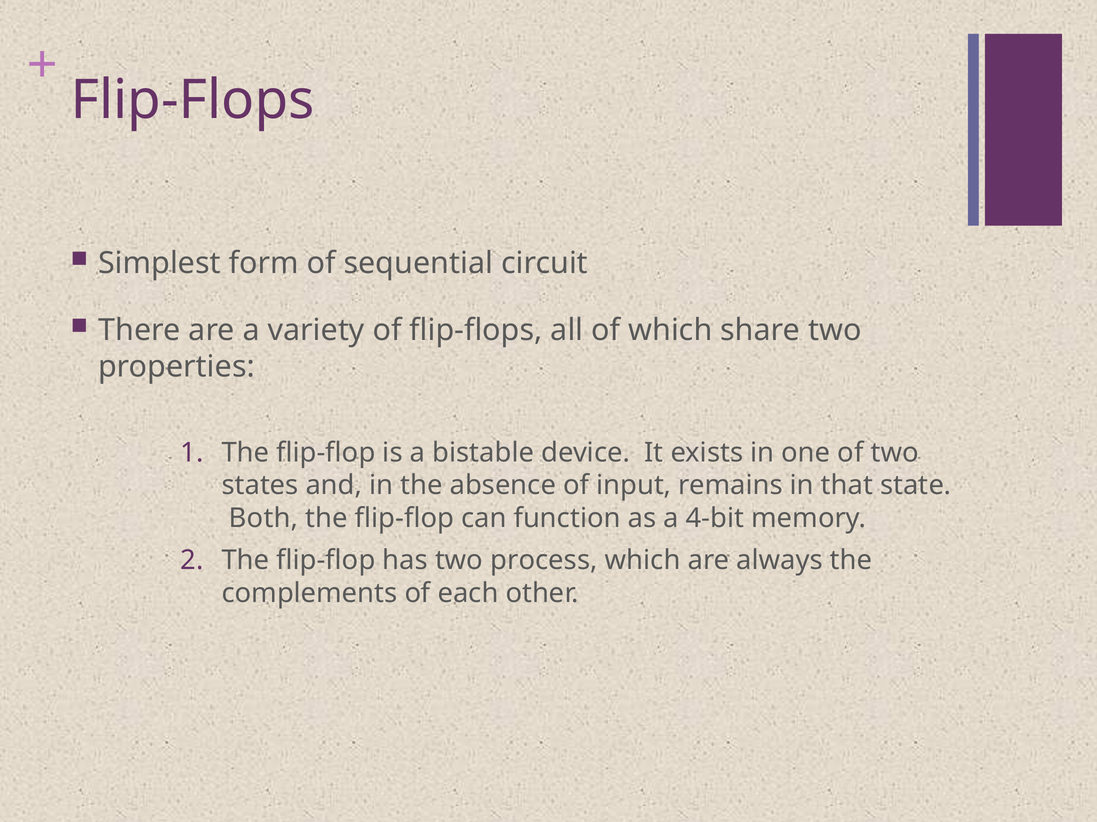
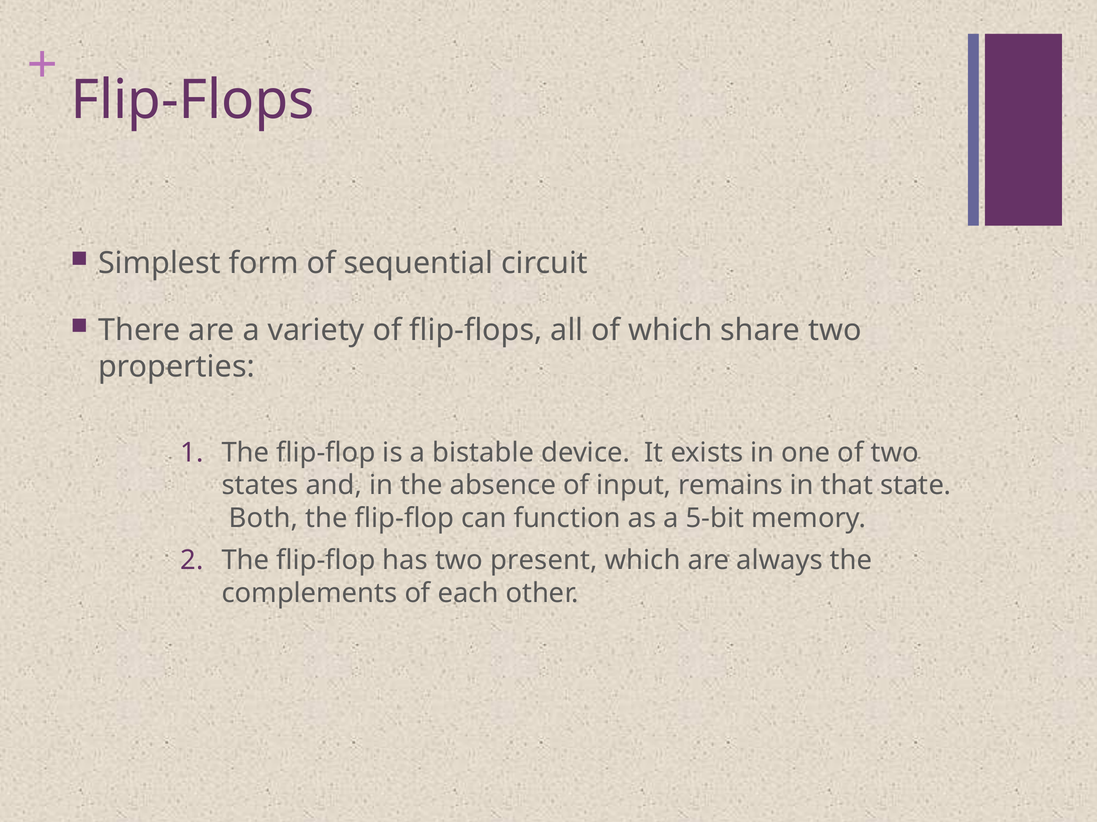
4-bit: 4-bit -> 5-bit
process: process -> present
